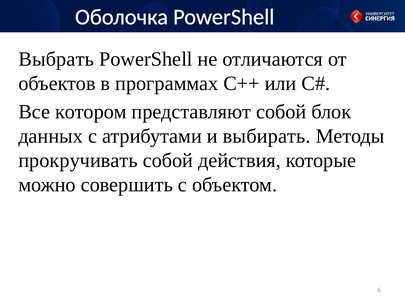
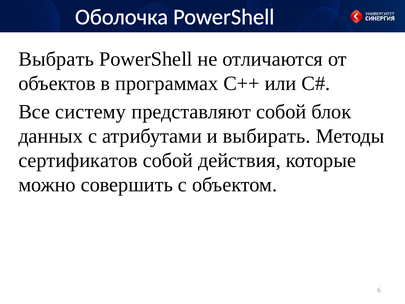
котором: котором -> систему
прокручивать: прокручивать -> сертификатов
